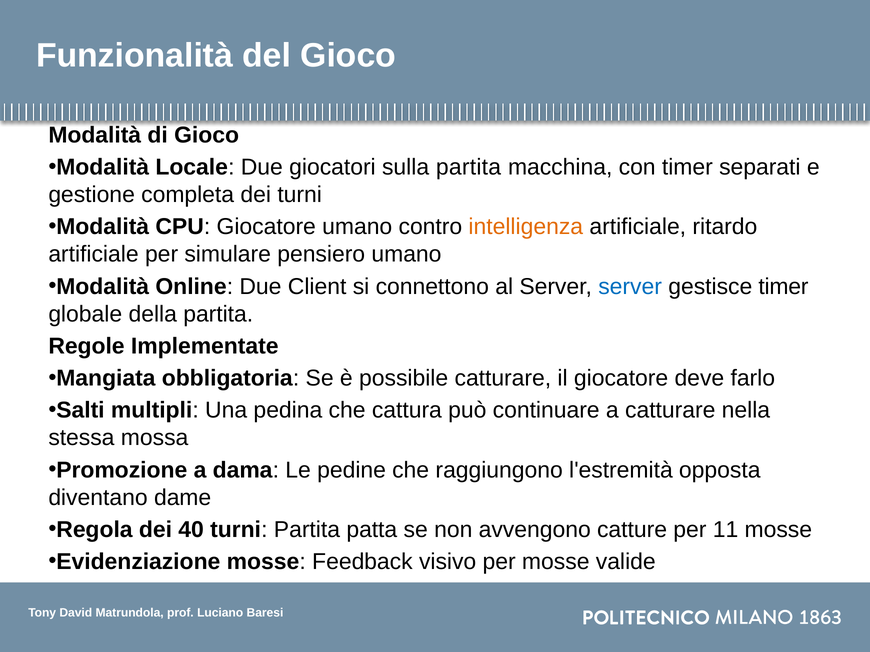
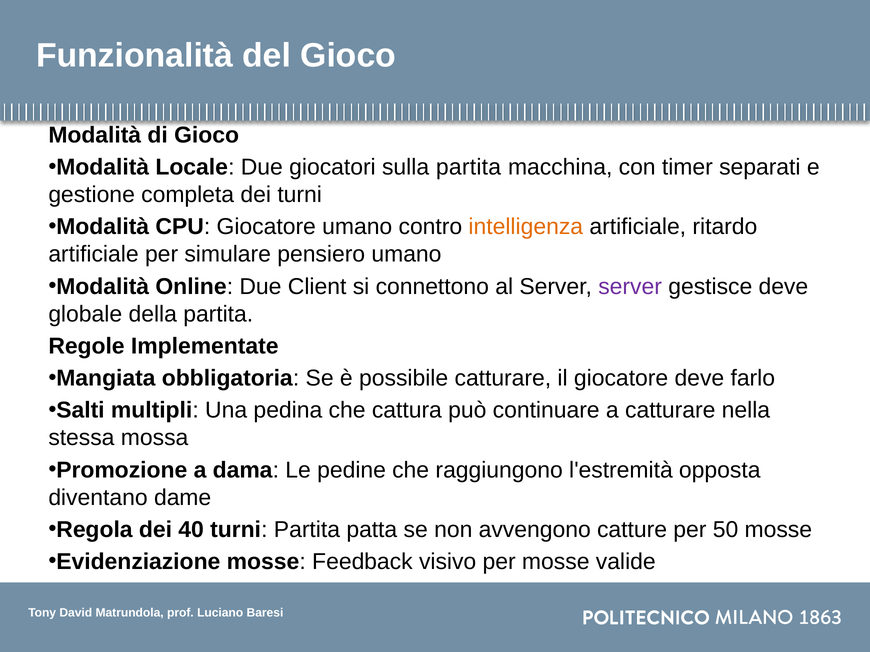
server at (630, 287) colour: blue -> purple
gestisce timer: timer -> deve
11: 11 -> 50
